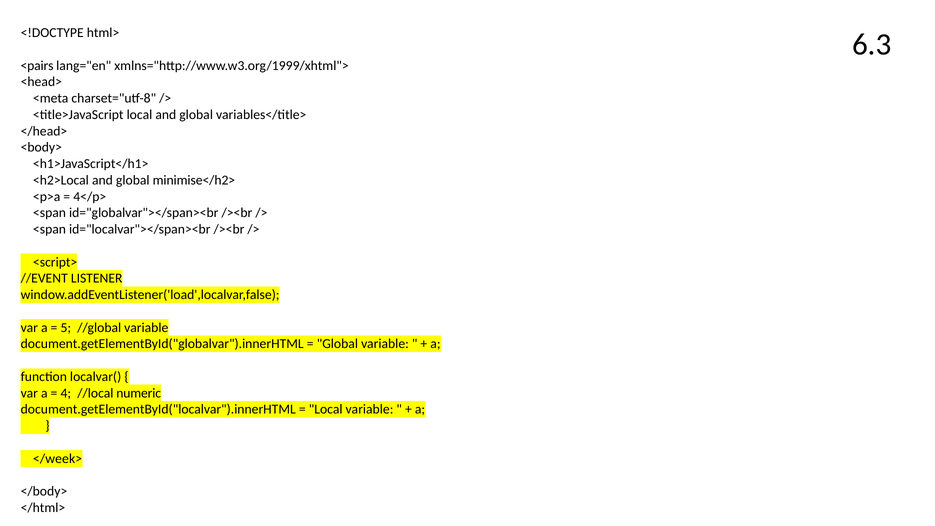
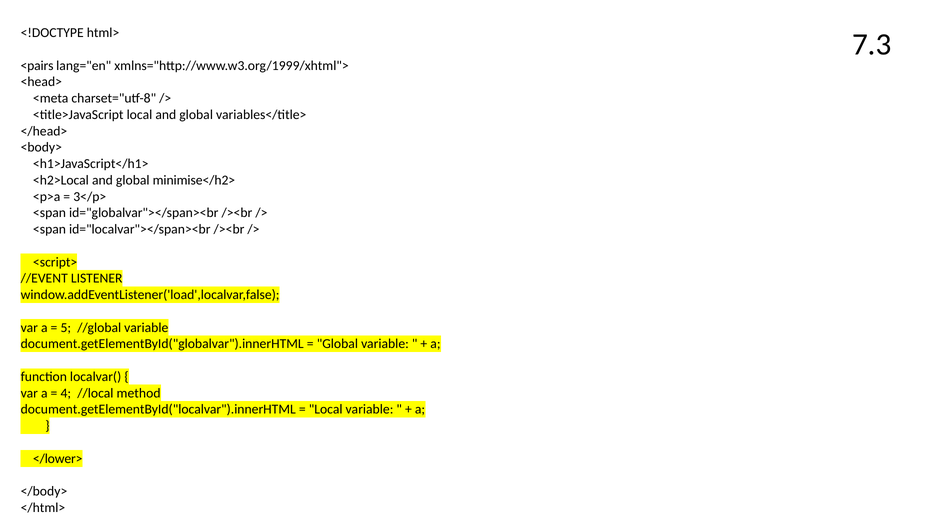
6.3: 6.3 -> 7.3
4</p>: 4</p> -> 3</p>
numeric: numeric -> method
</week>: </week> -> </lower>
